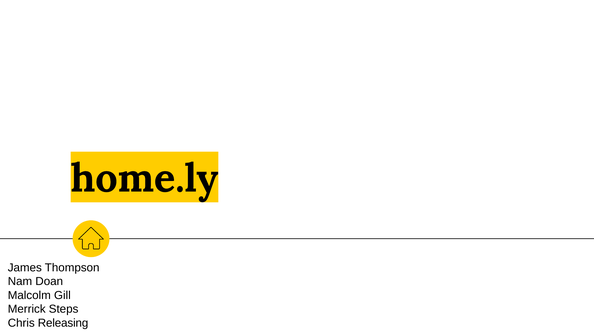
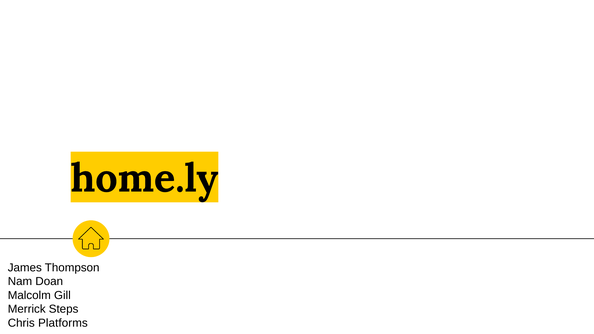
Releasing: Releasing -> Platforms
